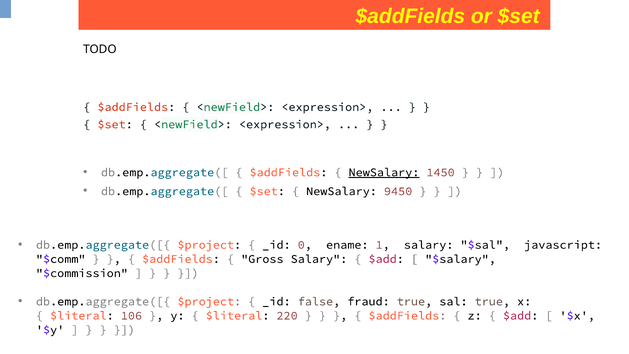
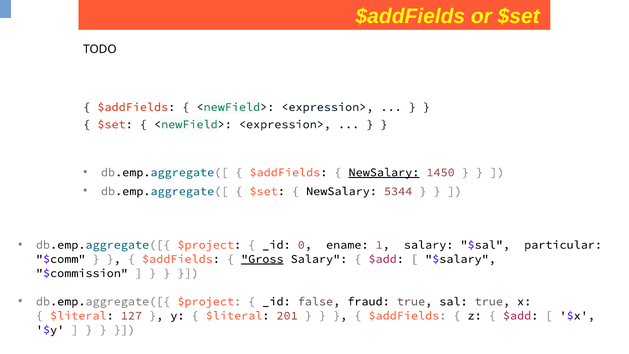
9450: 9450 -> 5344
javascript: javascript -> particular
Gross underline: none -> present
106: 106 -> 127
220: 220 -> 201
